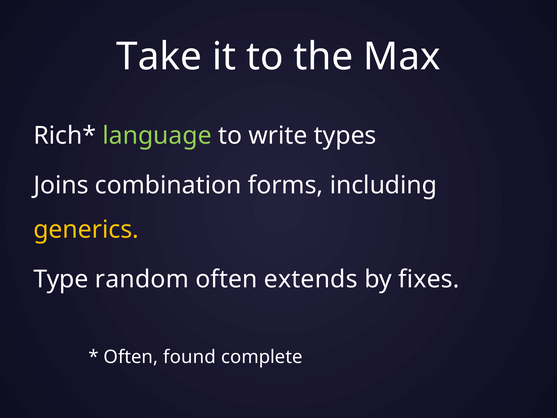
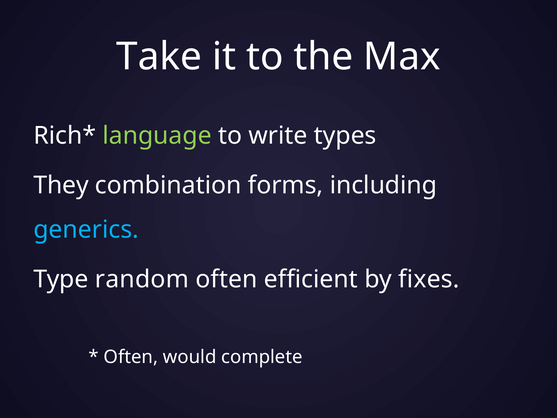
Joins: Joins -> They
generics colour: yellow -> light blue
extends: extends -> efficient
found: found -> would
